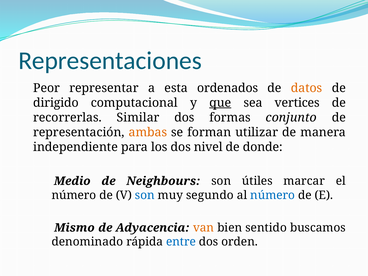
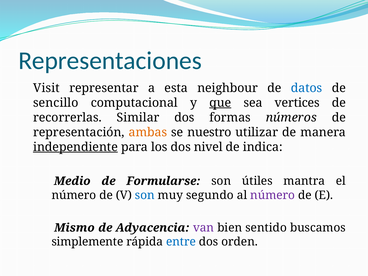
Peor: Peor -> Visit
ordenados: ordenados -> neighbour
datos colour: orange -> blue
dirigido: dirigido -> sencillo
conjunto: conjunto -> números
forman: forman -> nuestro
independiente underline: none -> present
donde: donde -> indica
Neighbours: Neighbours -> Formularse
marcar: marcar -> mantra
número at (273, 195) colour: blue -> purple
van colour: orange -> purple
denominado: denominado -> simplemente
